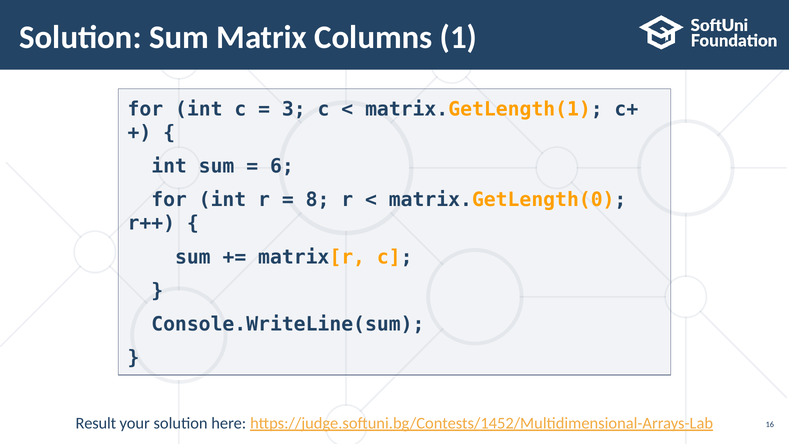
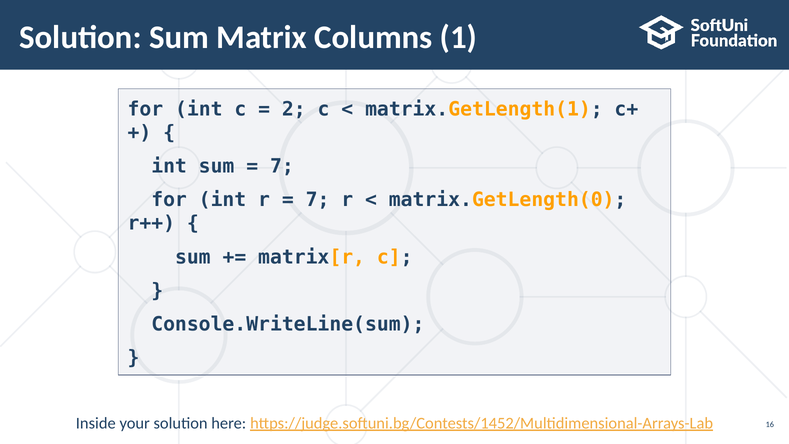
3: 3 -> 2
6 at (282, 166): 6 -> 7
8 at (318, 200): 8 -> 7
Result: Result -> Inside
